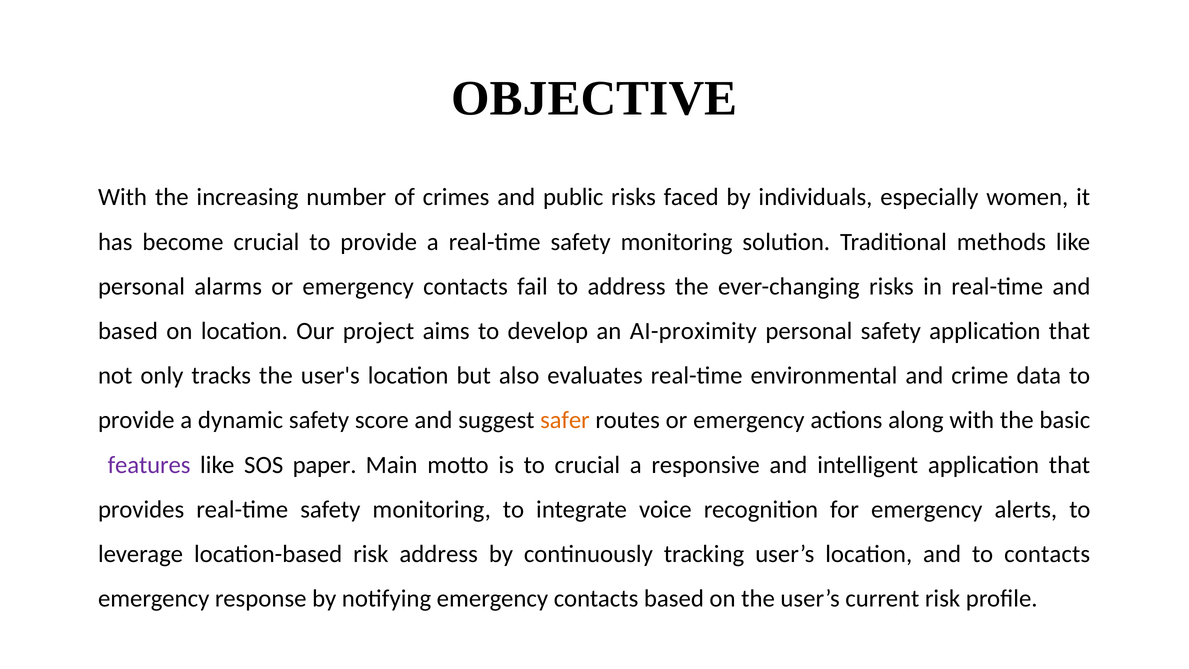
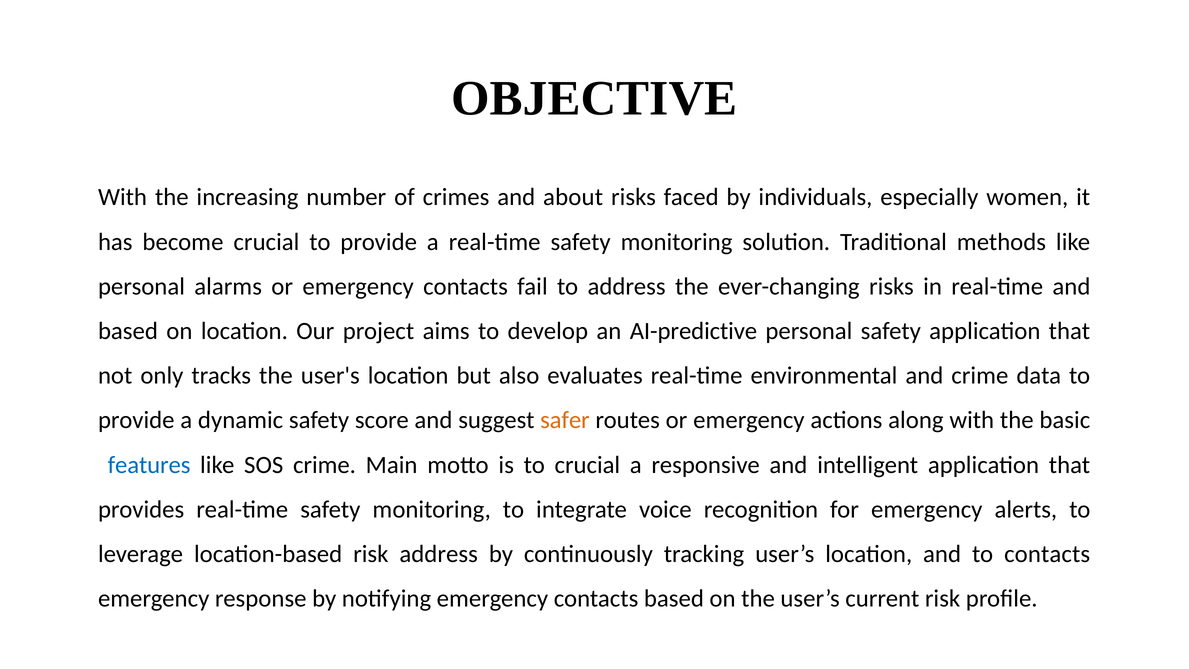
public: public -> about
AI-proximity: AI-proximity -> AI-predictive
features colour: purple -> blue
SOS paper: paper -> crime
